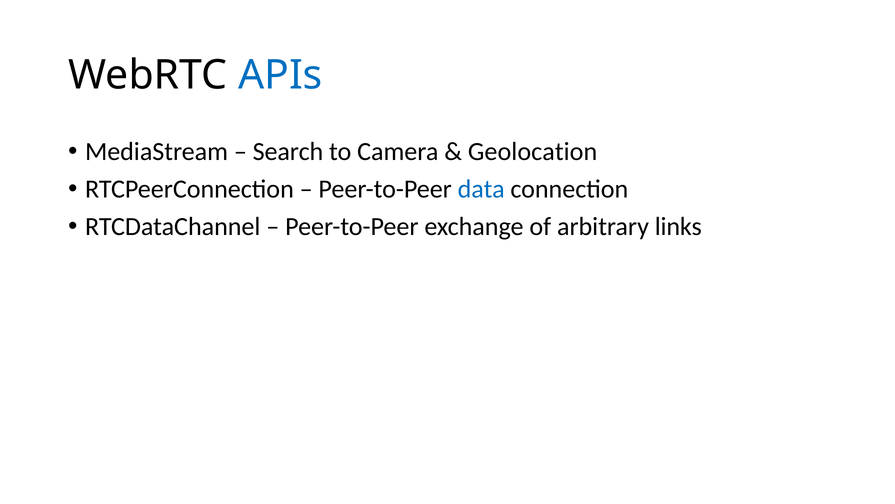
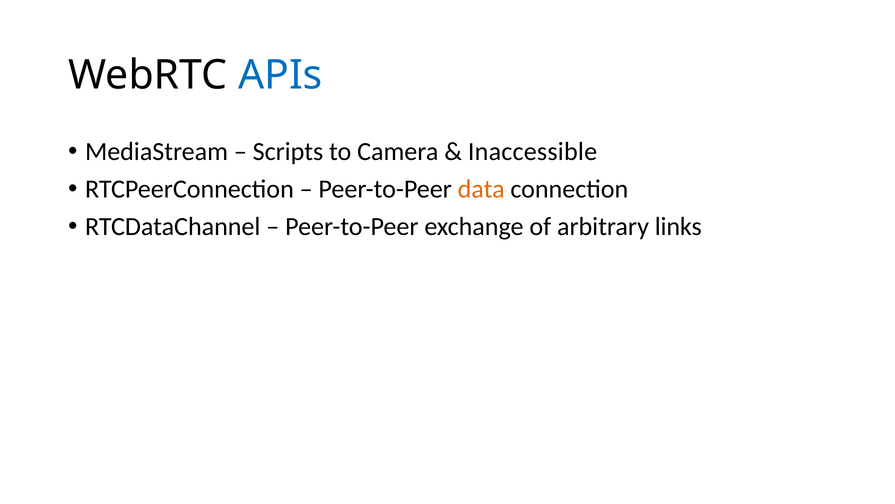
Search: Search -> Scripts
Geolocation: Geolocation -> Inaccessible
data colour: blue -> orange
